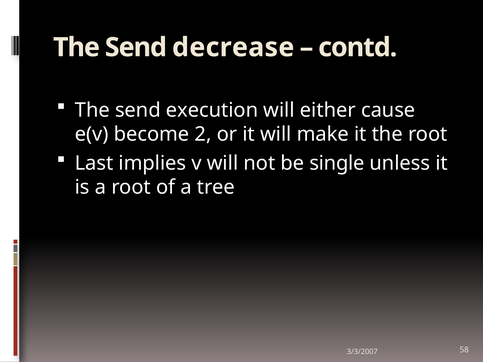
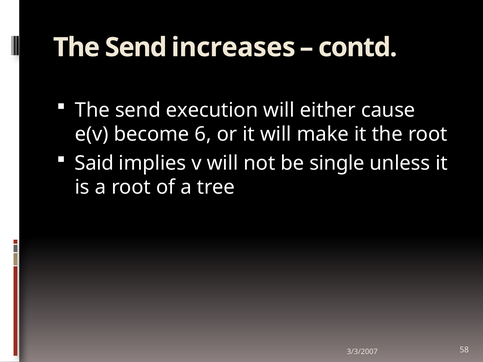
decrease: decrease -> increases
2: 2 -> 6
Last: Last -> Said
